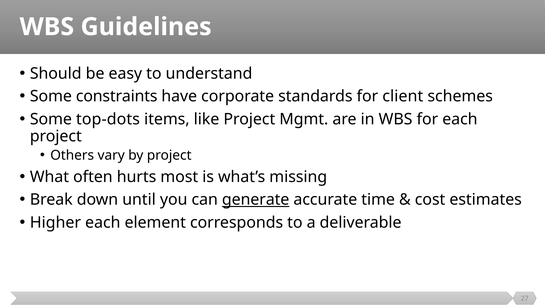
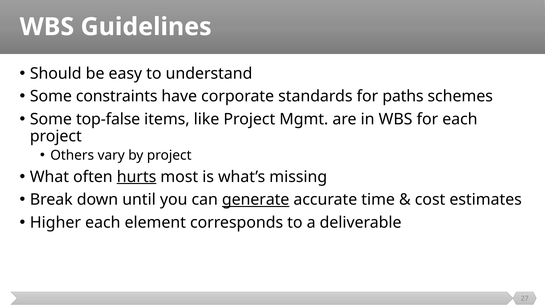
client: client -> paths
top-dots: top-dots -> top-false
hurts underline: none -> present
